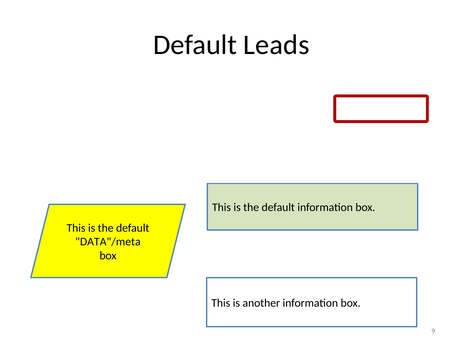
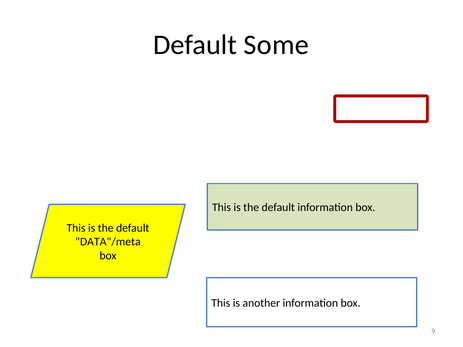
Leads: Leads -> Some
